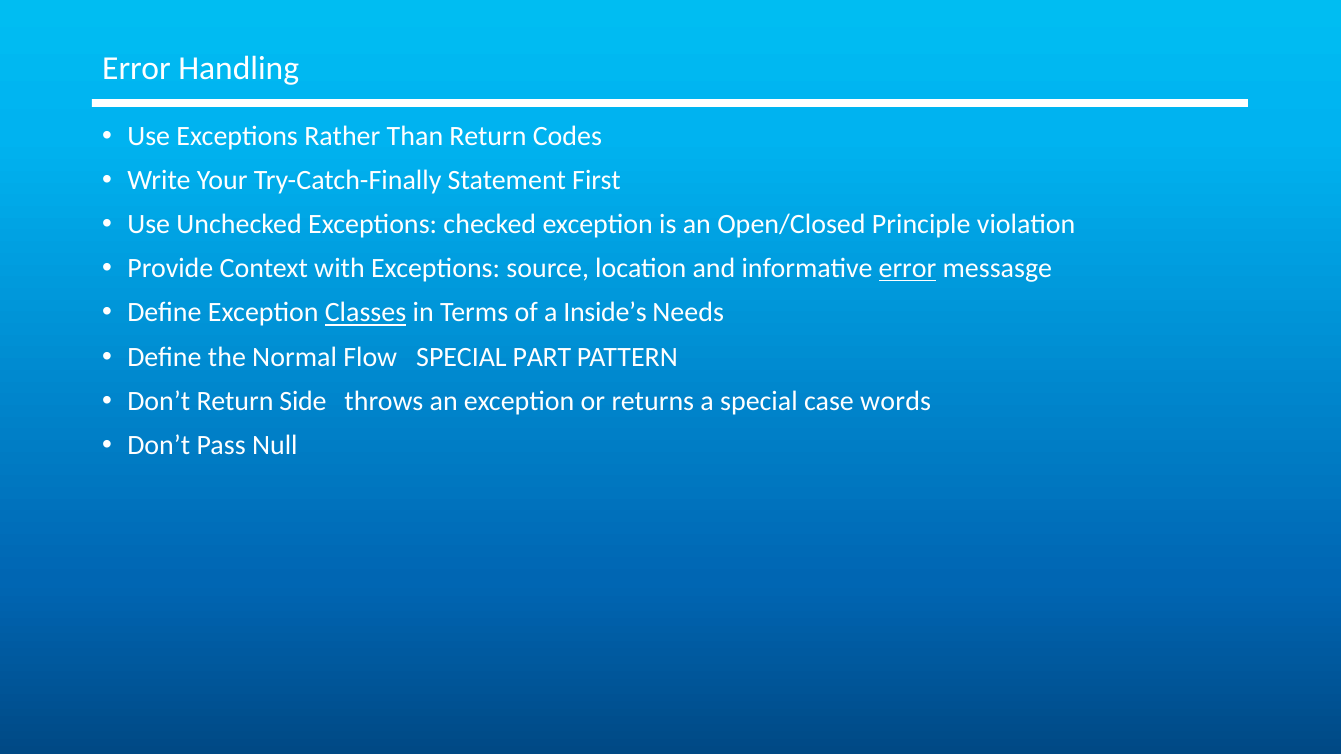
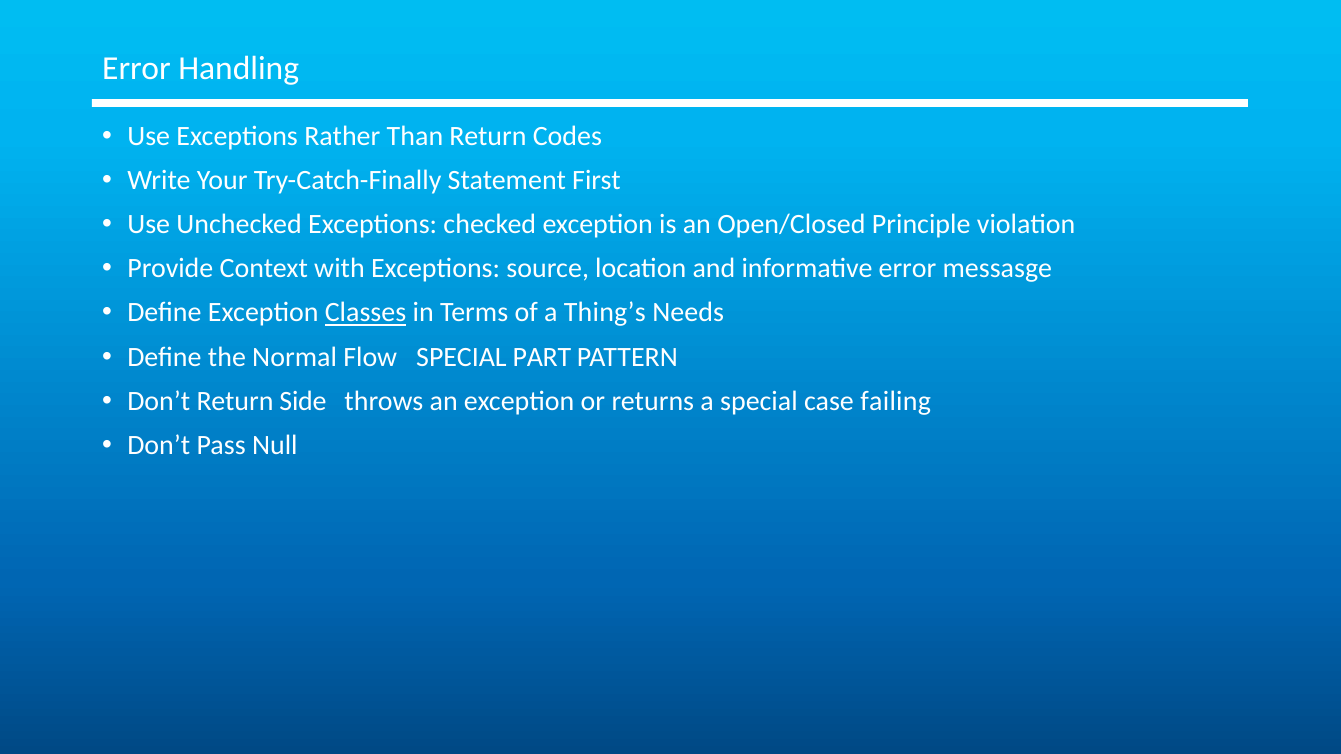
error at (908, 269) underline: present -> none
Inside’s: Inside’s -> Thing’s
words: words -> failing
